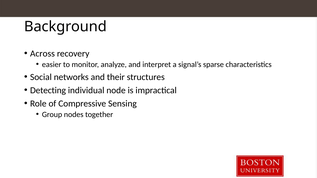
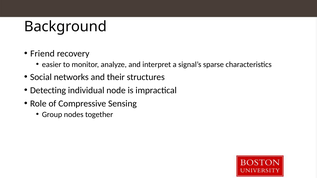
Across: Across -> Friend
